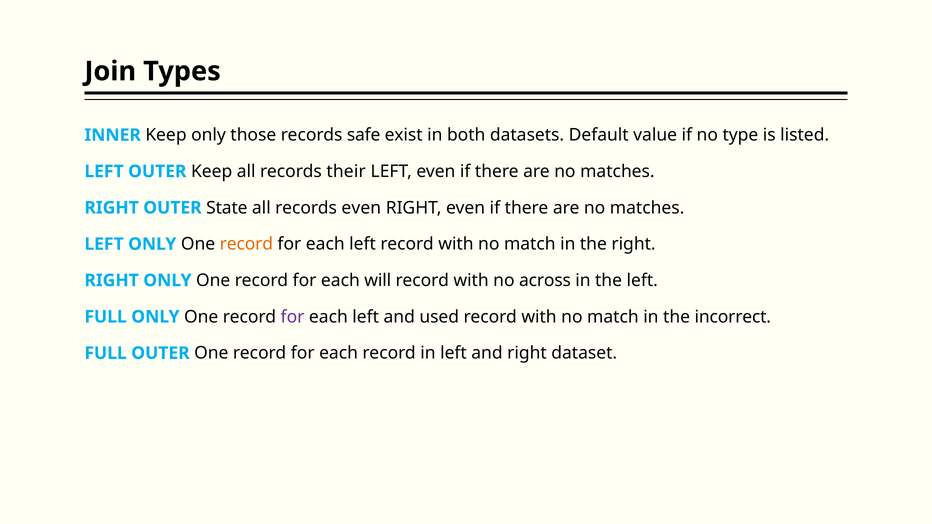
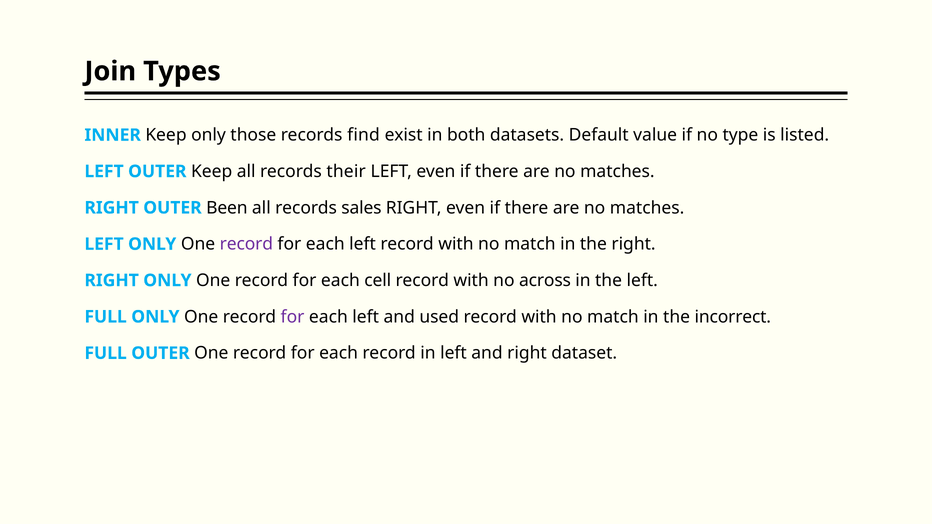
safe: safe -> find
State: State -> Been
records even: even -> sales
record at (246, 244) colour: orange -> purple
will: will -> cell
